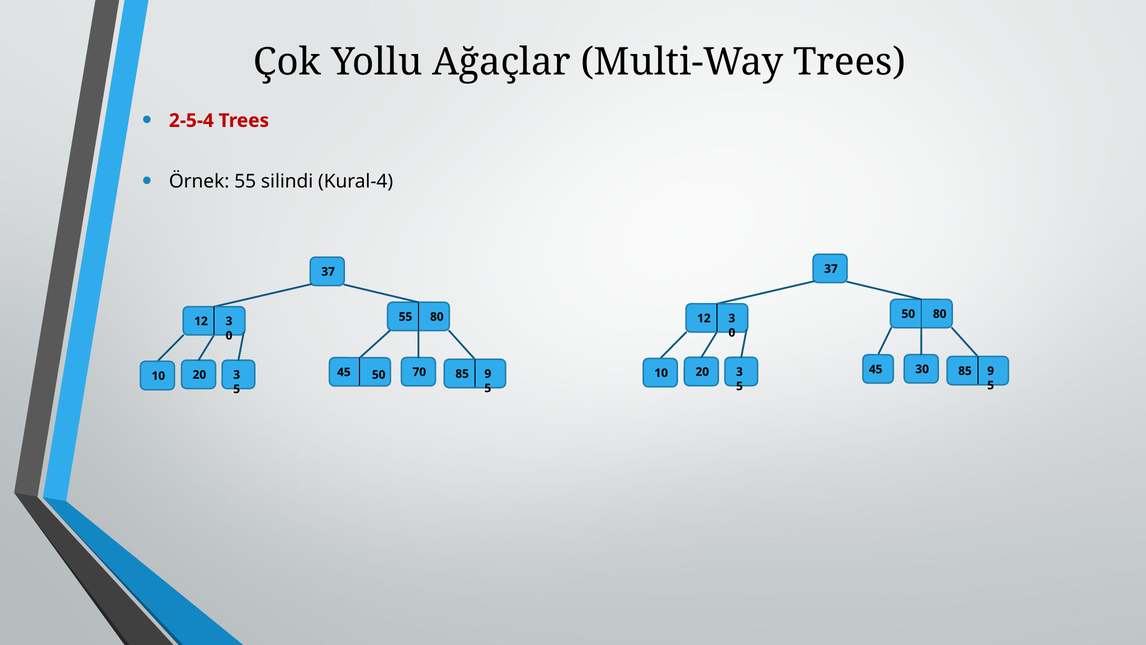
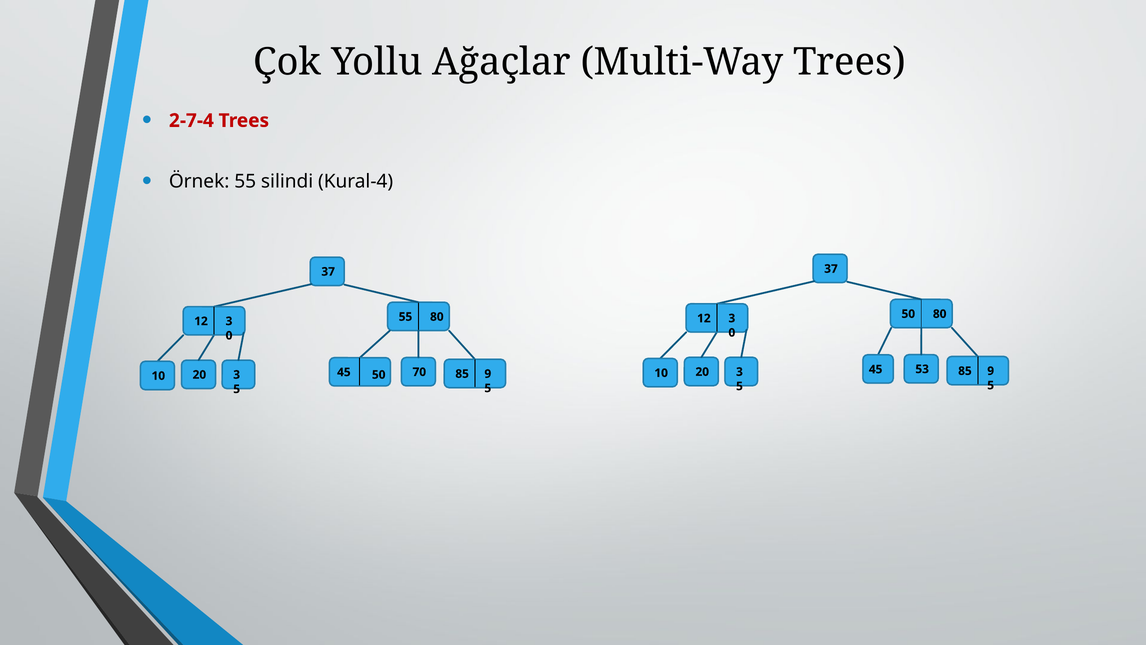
2-5-4: 2-5-4 -> 2-7-4
30: 30 -> 53
